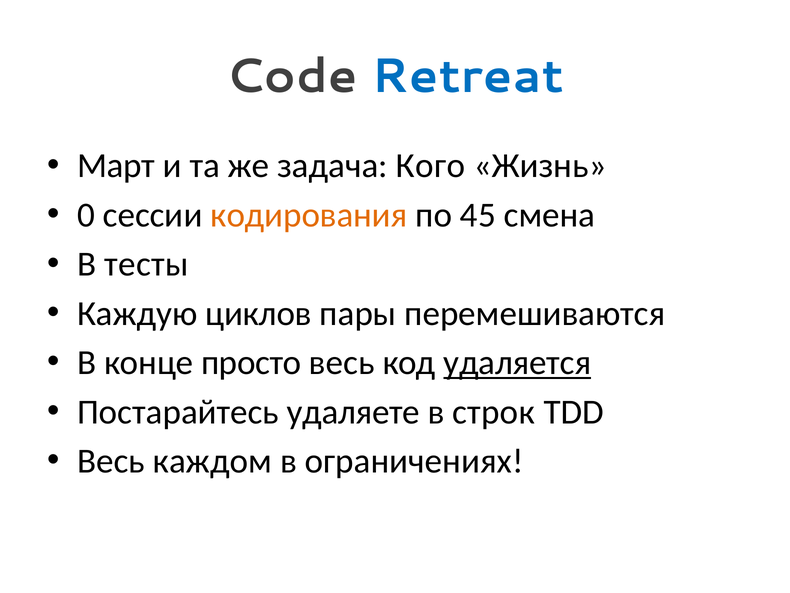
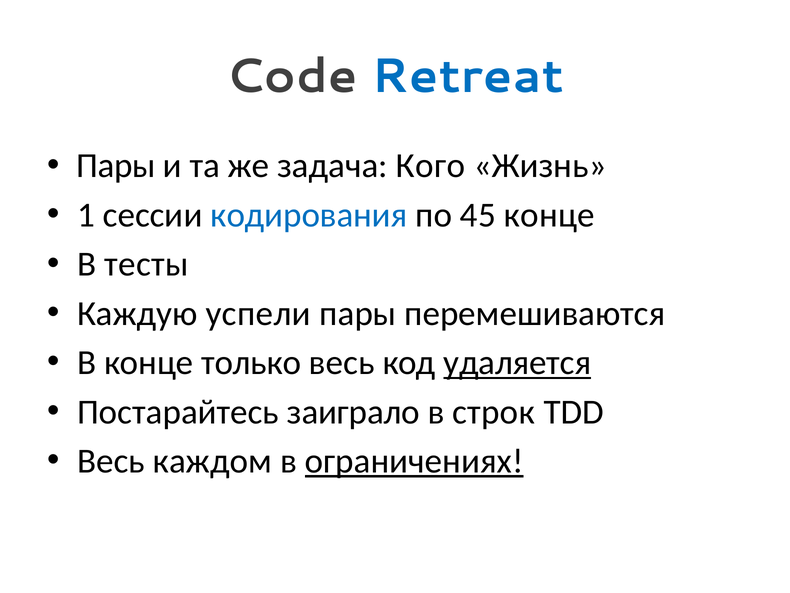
Март at (116, 166): Март -> Пары
0: 0 -> 1
кодирования colour: orange -> blue
45 смена: смена -> конце
циклов: циклов -> успели
просто: просто -> только
удаляете: удаляете -> заиграло
ограничениях underline: none -> present
